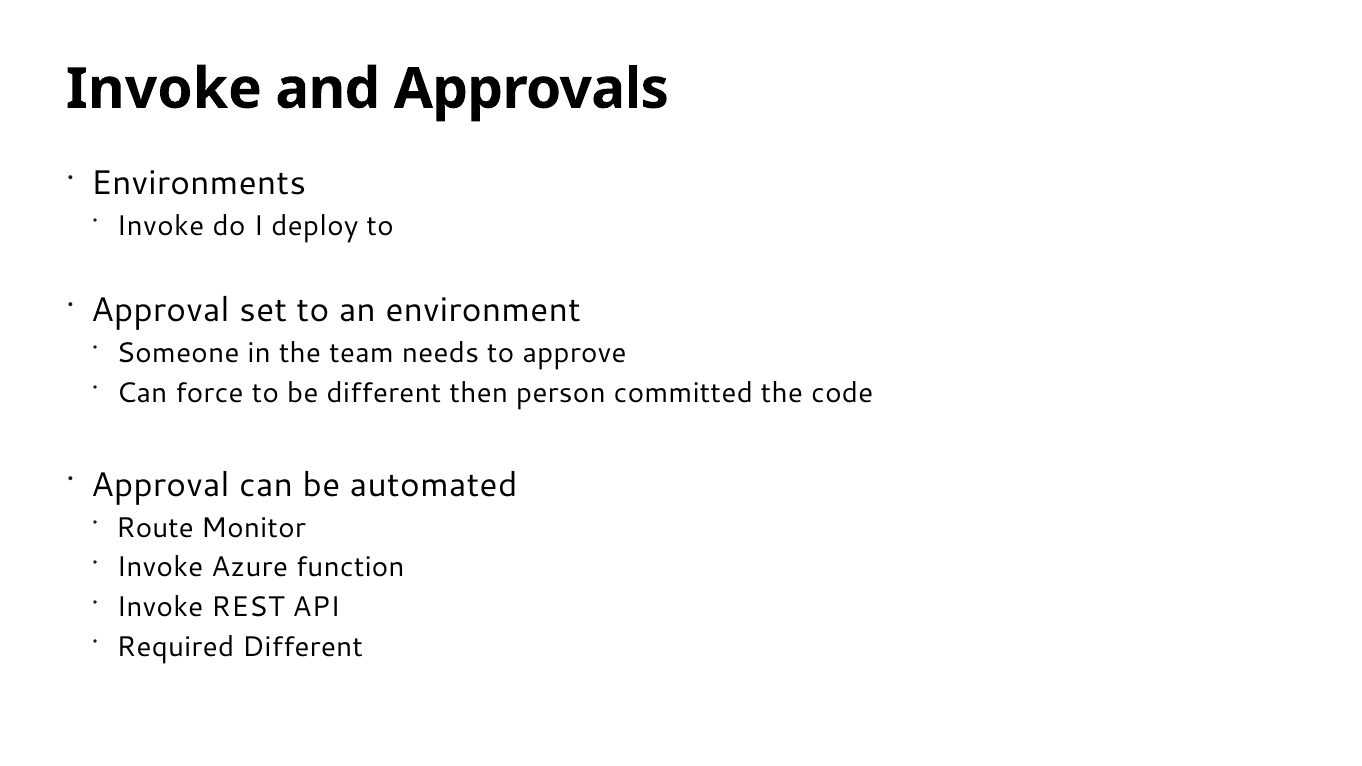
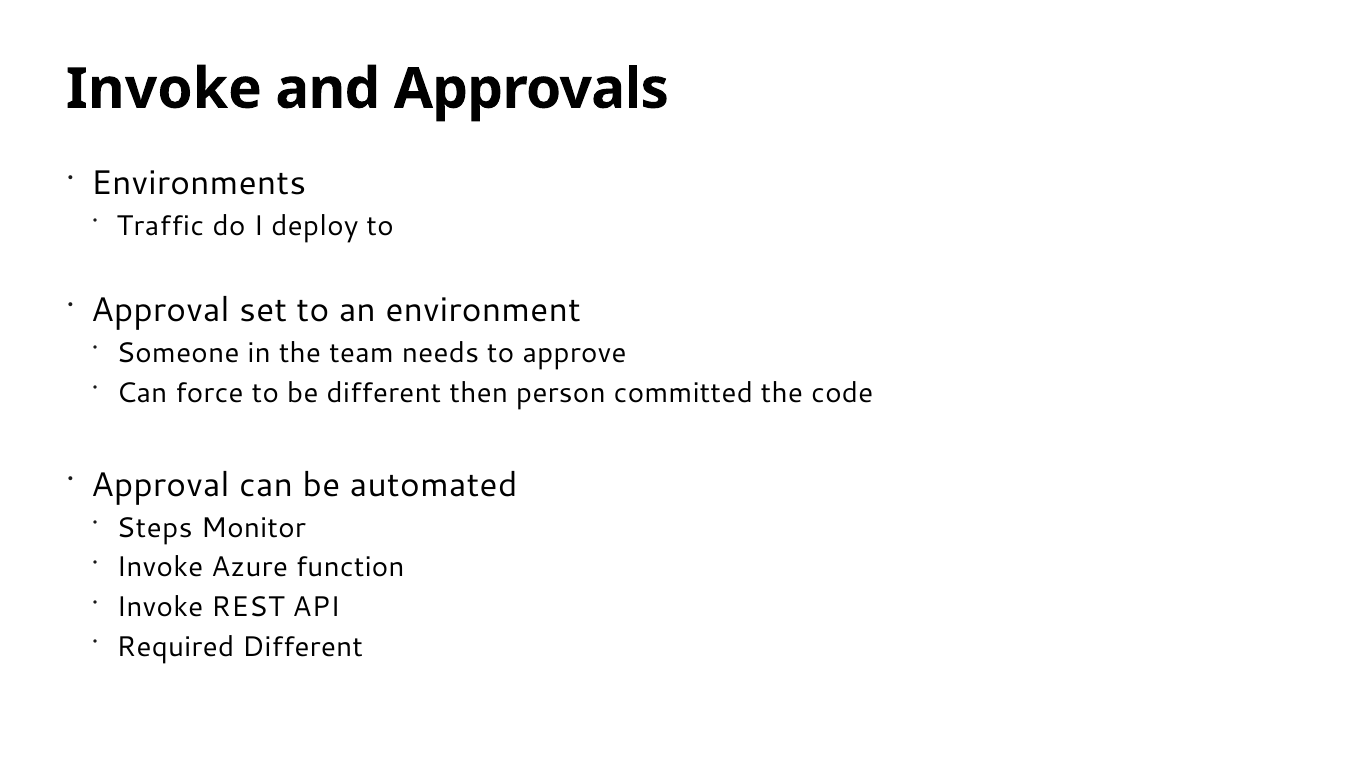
Invoke at (160, 226): Invoke -> Traffic
Route: Route -> Steps
